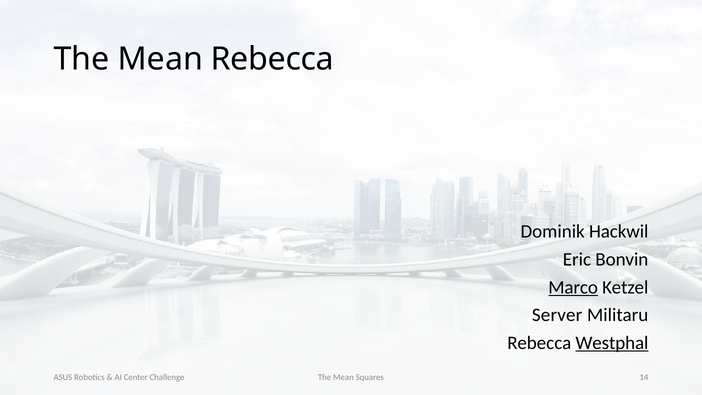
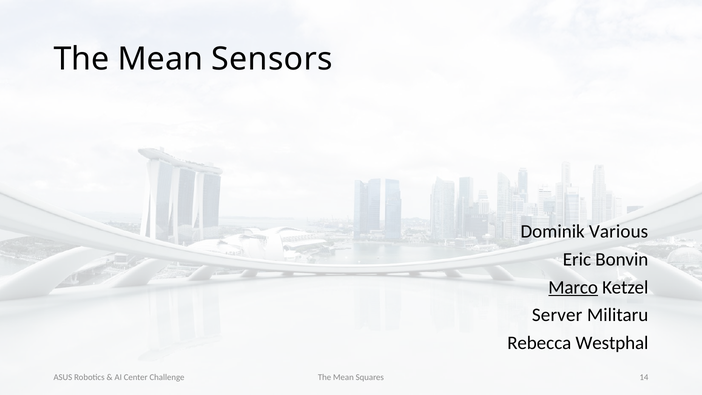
Mean Rebecca: Rebecca -> Sensors
Hackwil: Hackwil -> Various
Westphal underline: present -> none
